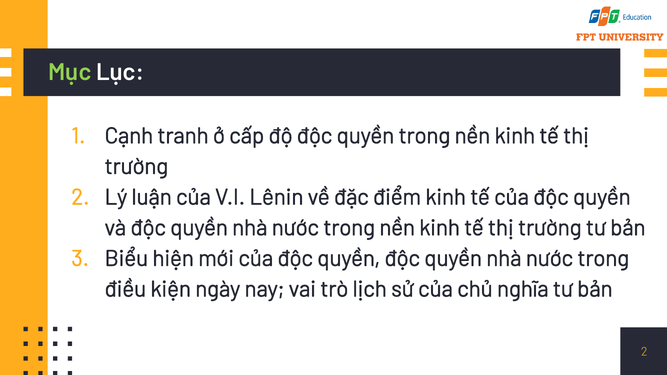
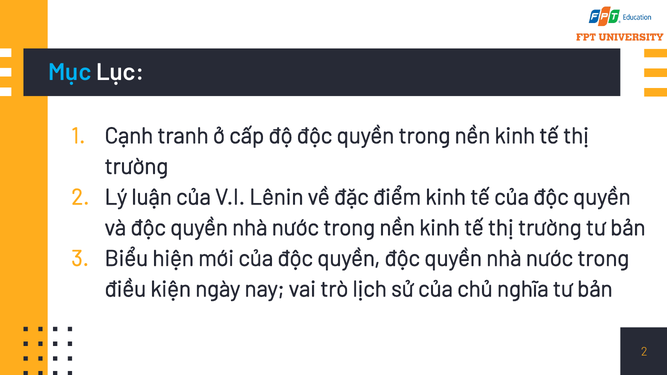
Mục colour: light green -> light blue
